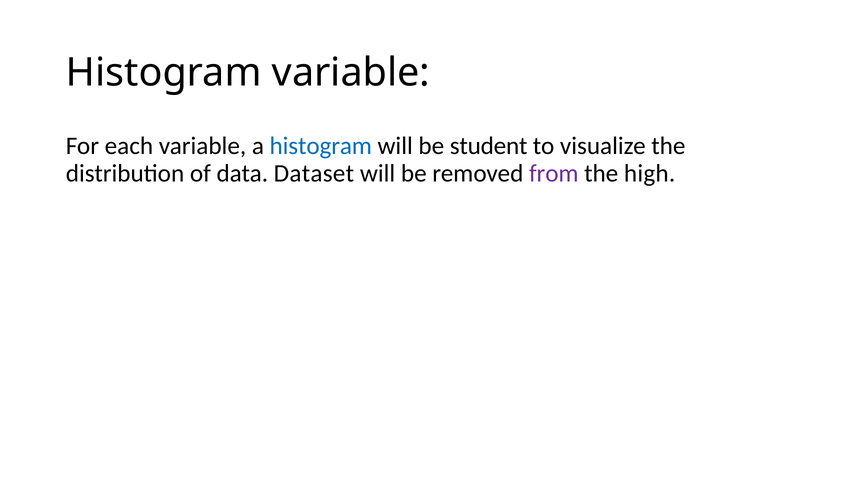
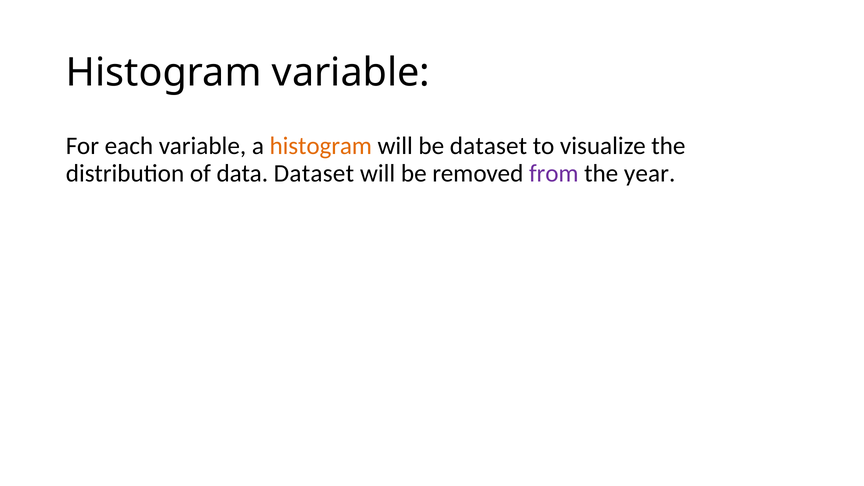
histogram at (321, 146) colour: blue -> orange
be student: student -> dataset
high: high -> year
